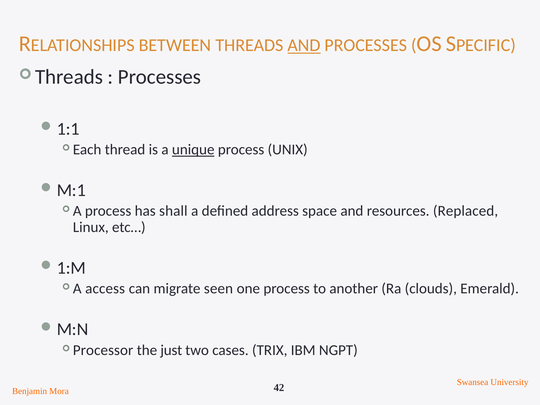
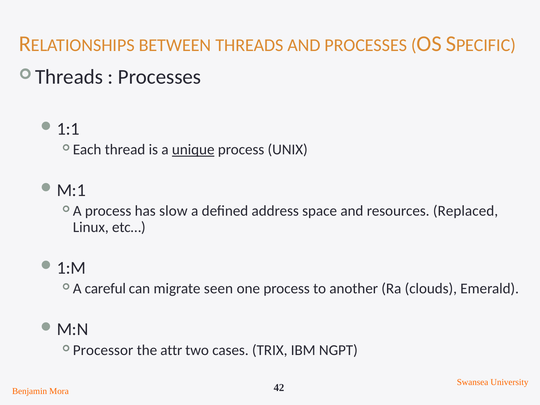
AND at (304, 45) underline: present -> none
shall: shall -> slow
access: access -> careful
just: just -> attr
